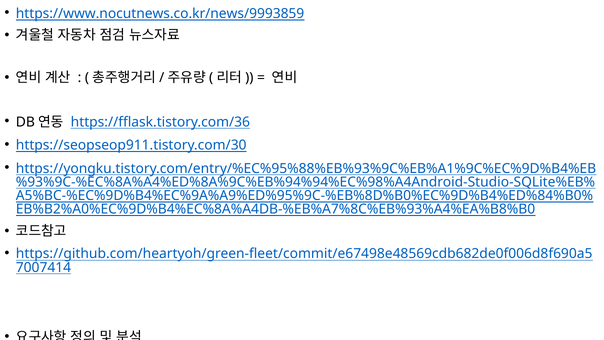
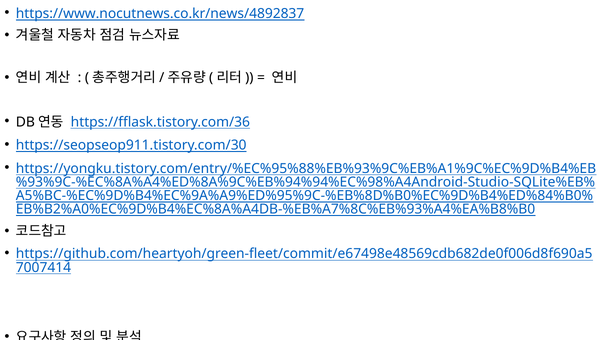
https://www.nocutnews.co.kr/news/9993859: https://www.nocutnews.co.kr/news/9993859 -> https://www.nocutnews.co.kr/news/4892837
